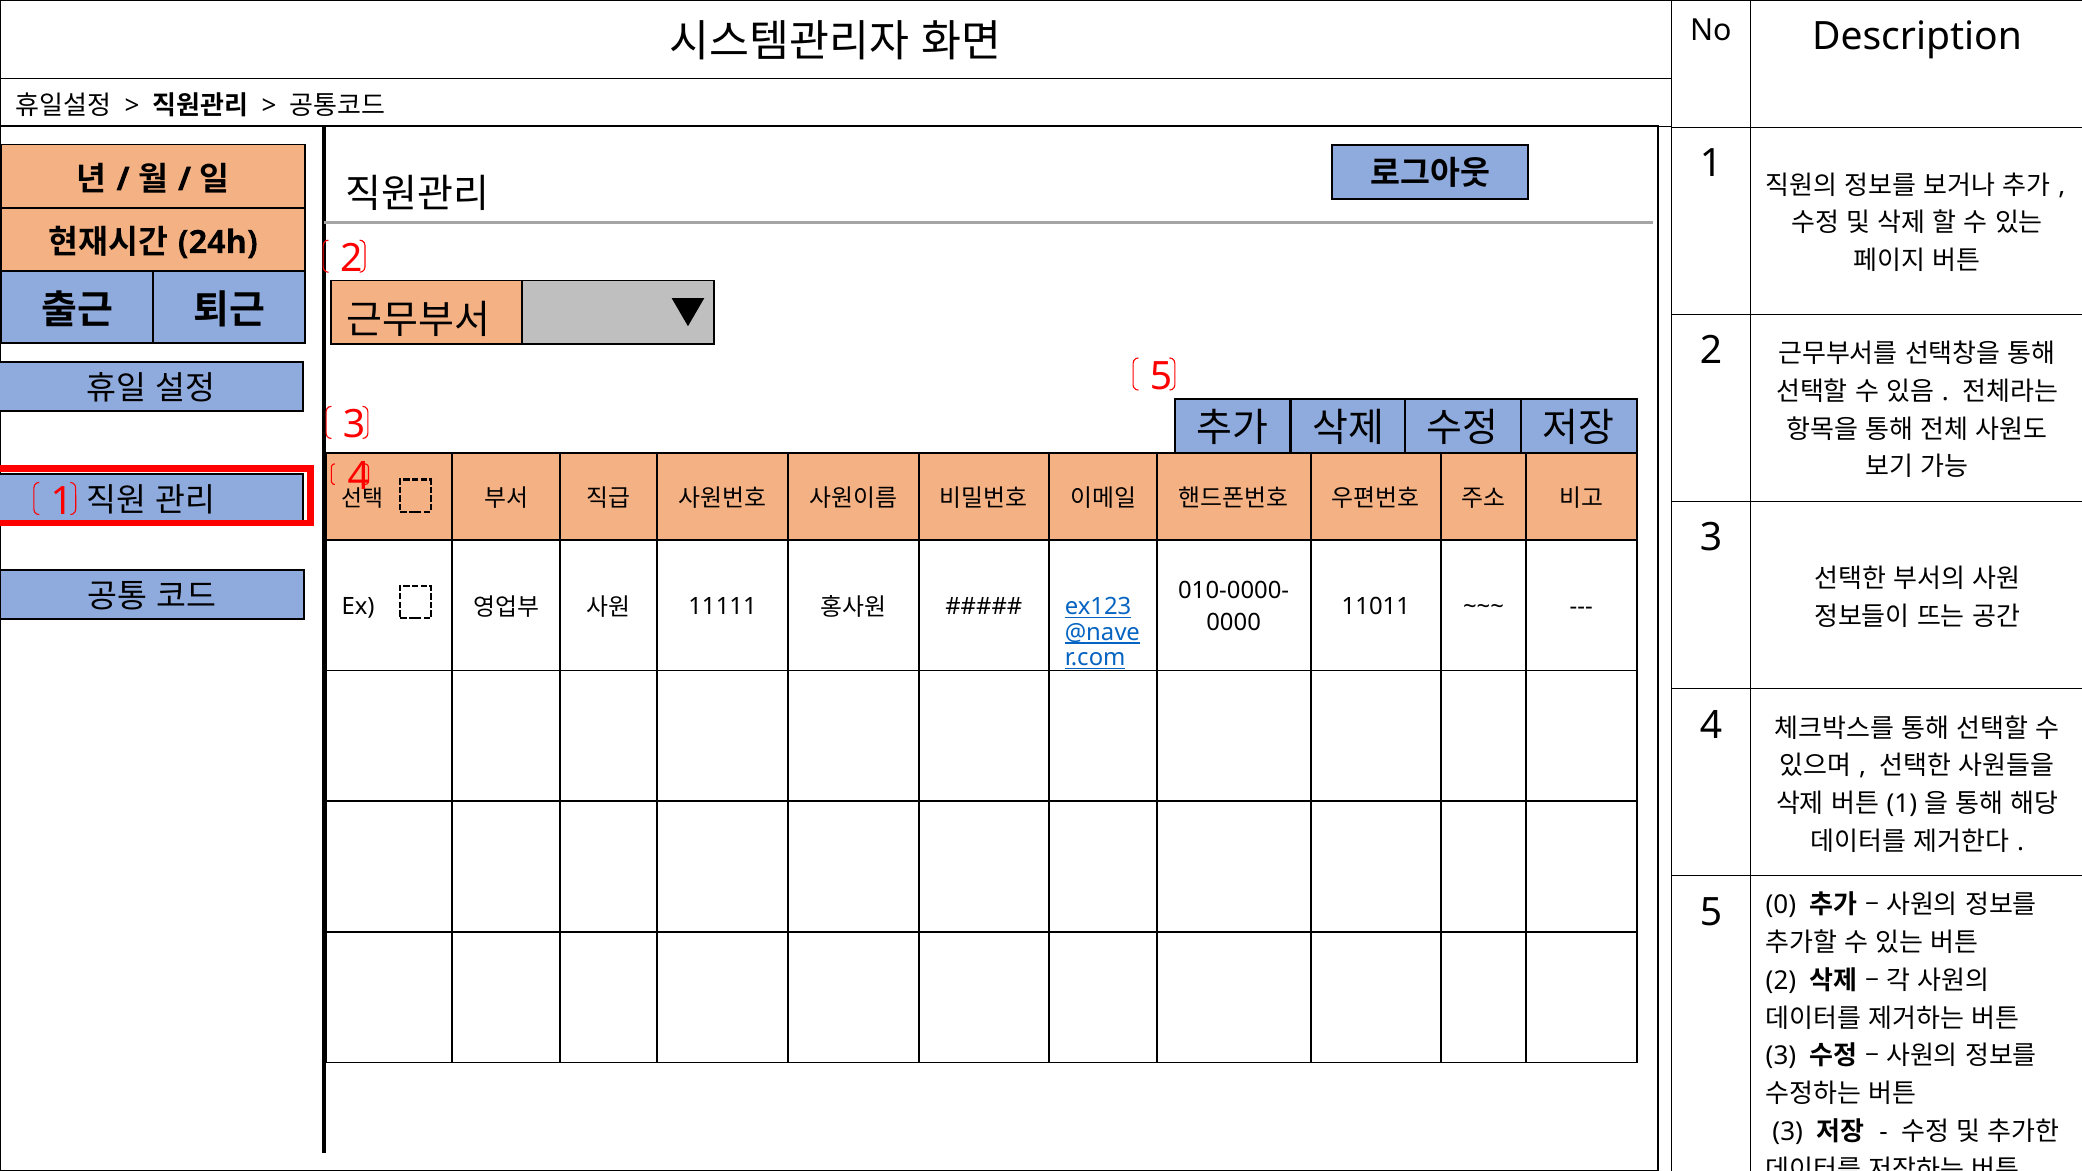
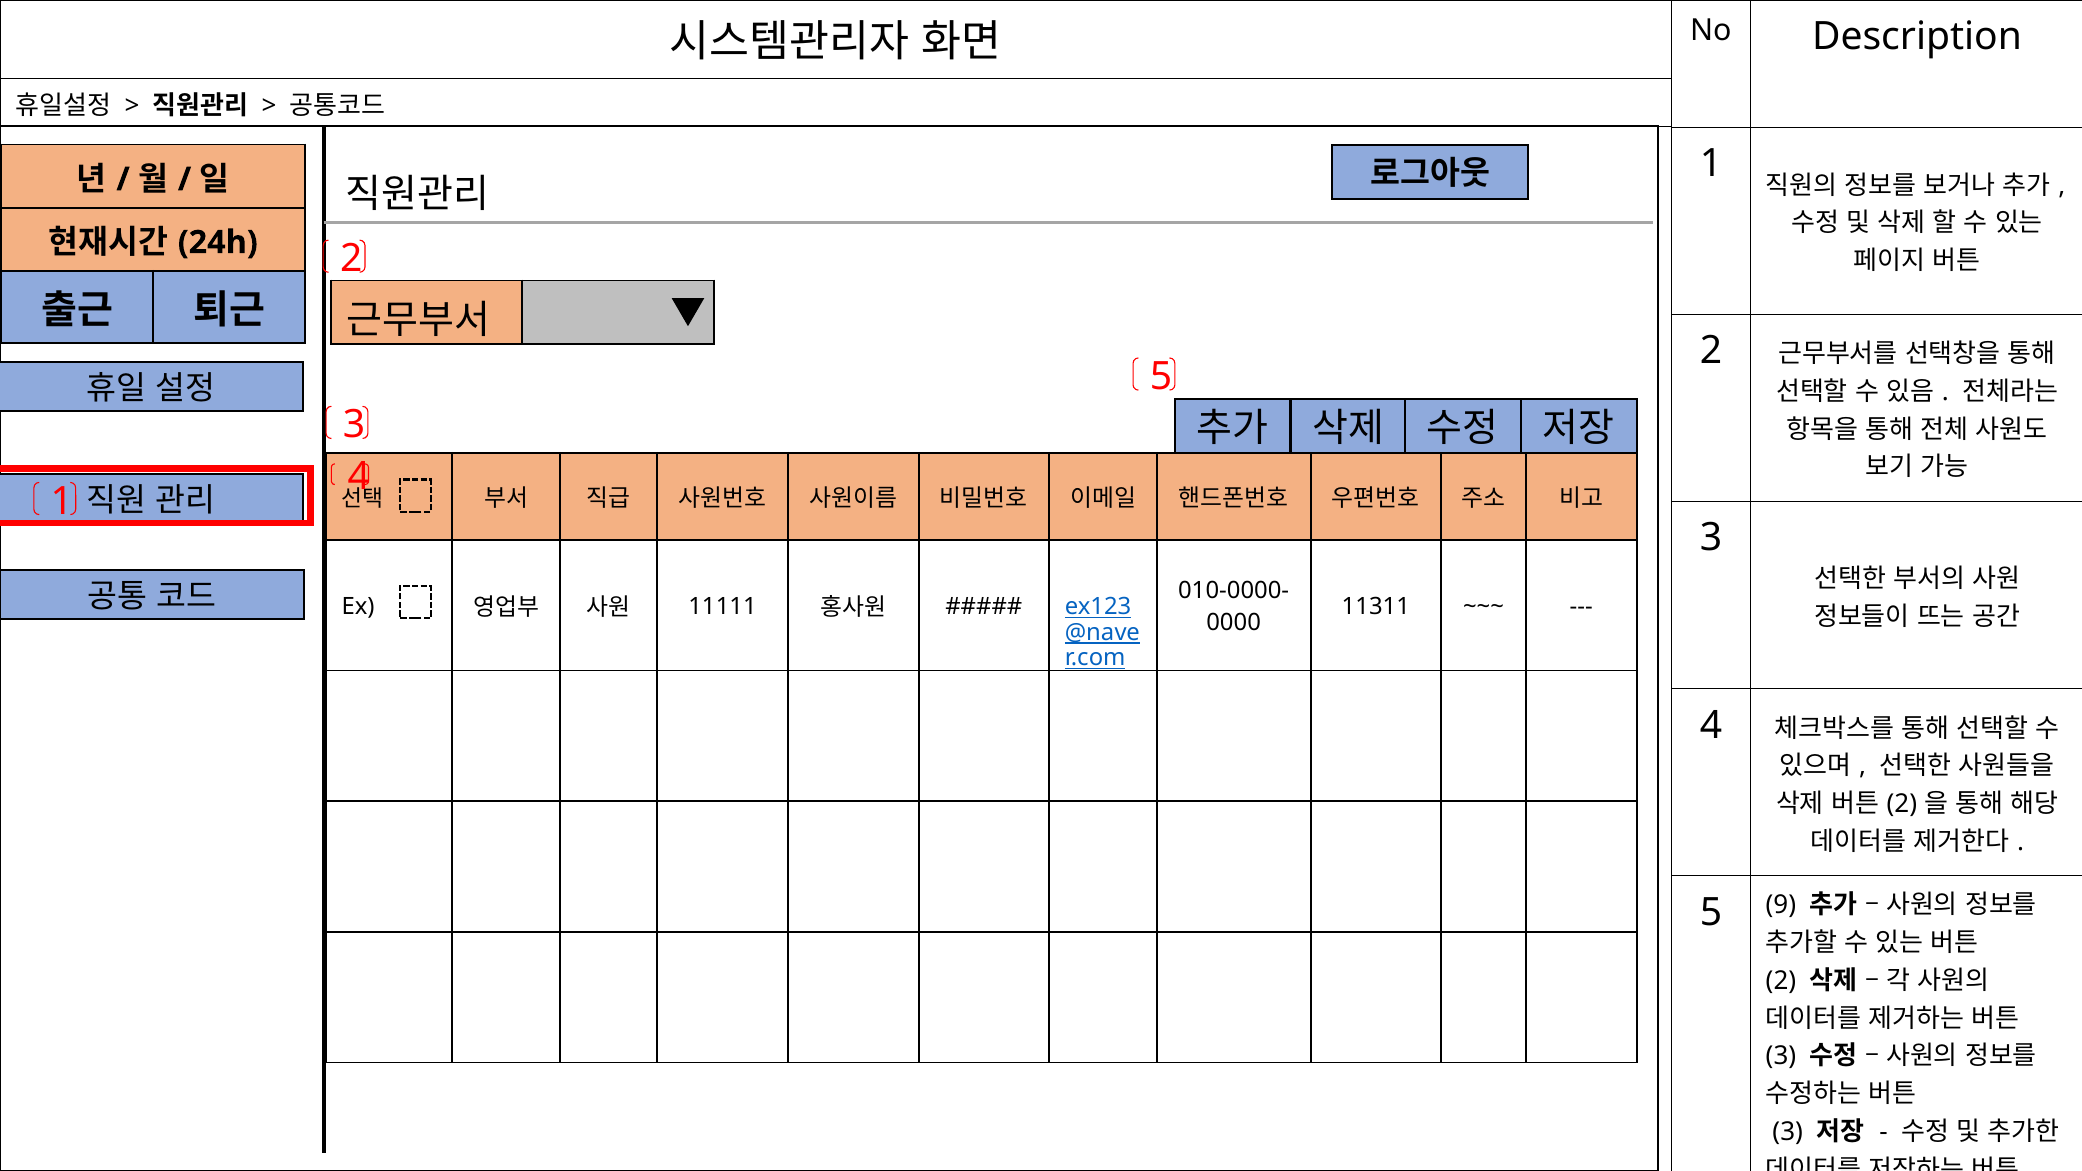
11011: 11011 -> 11311
1 at (1902, 804): 1 -> 2
0: 0 -> 9
